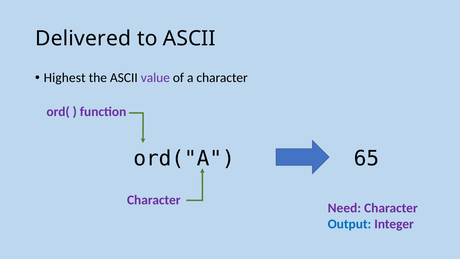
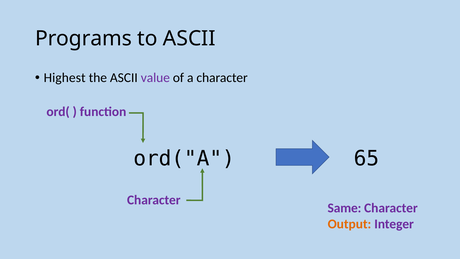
Delivered: Delivered -> Programs
Need: Need -> Same
Output colour: blue -> orange
